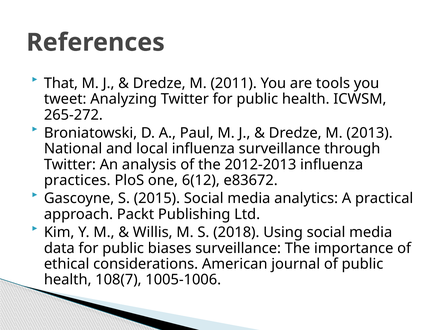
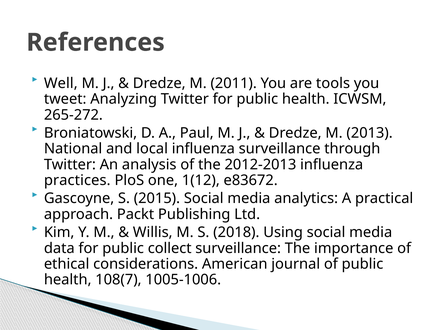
That: That -> Well
6(12: 6(12 -> 1(12
biases: biases -> collect
